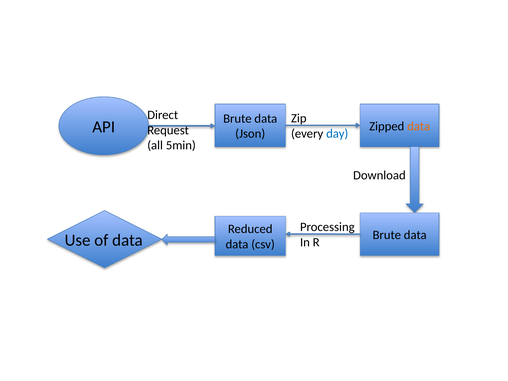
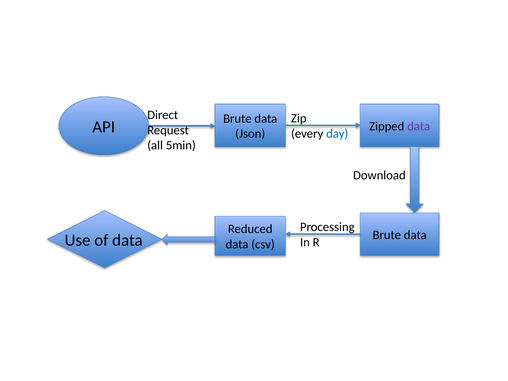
data at (419, 126) colour: orange -> purple
